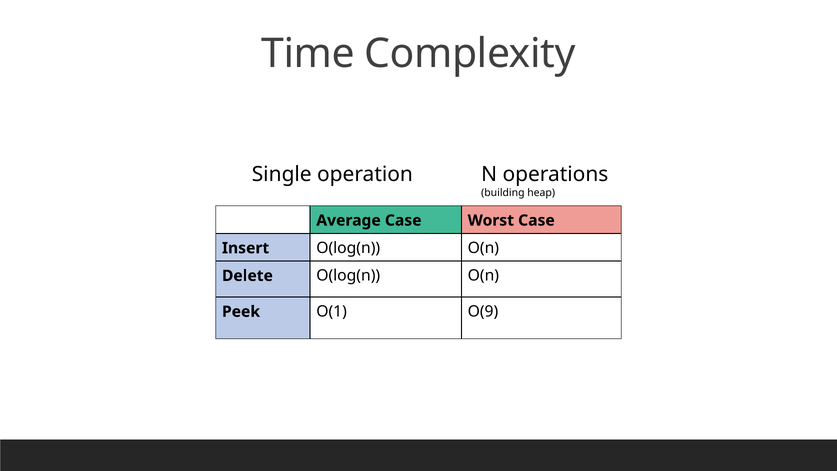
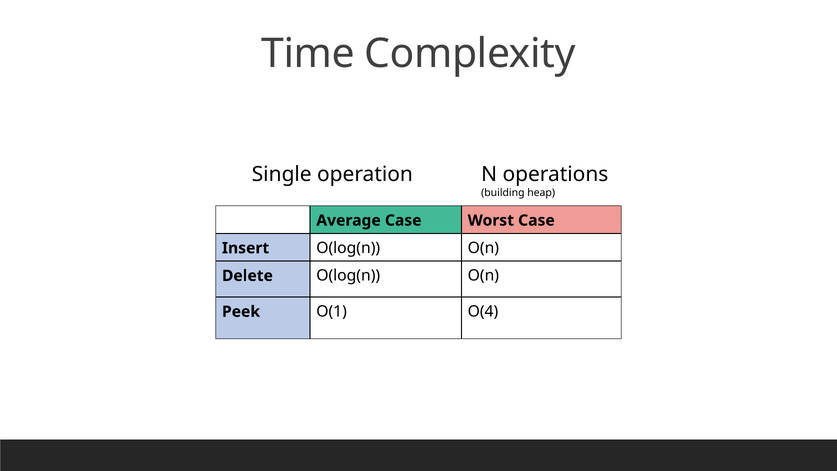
O(9: O(9 -> O(4
